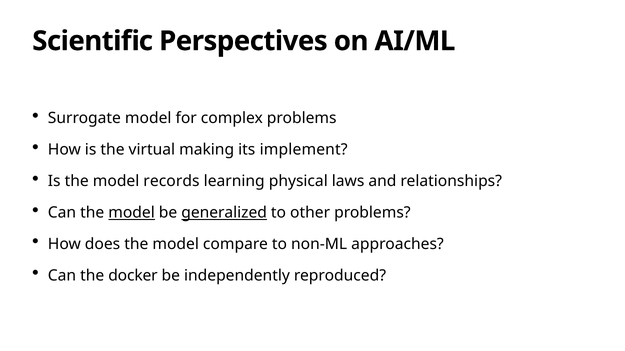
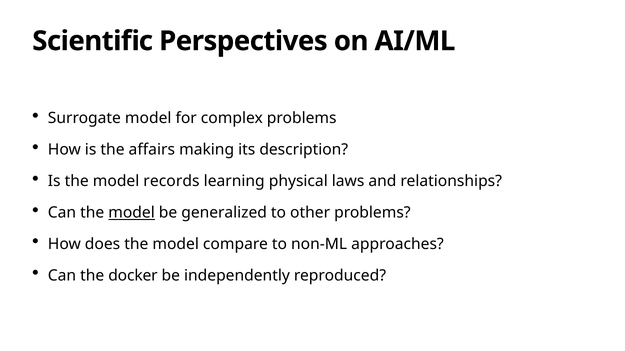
virtual: virtual -> affairs
implement: implement -> description
generalized underline: present -> none
